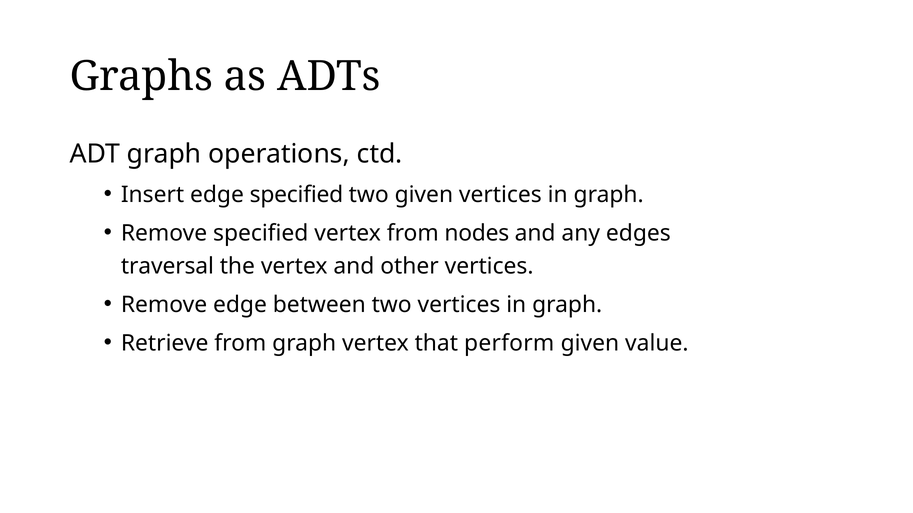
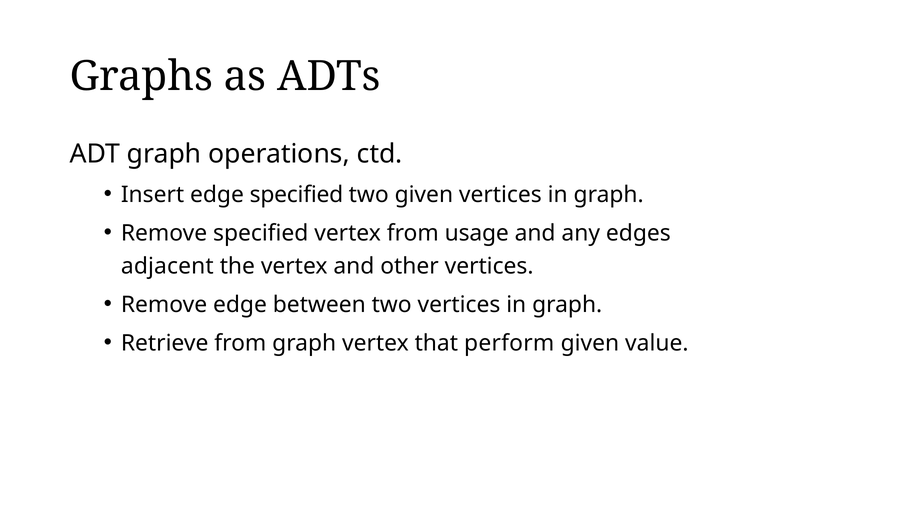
nodes: nodes -> usage
traversal: traversal -> adjacent
